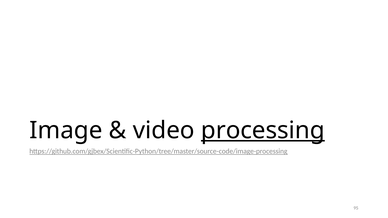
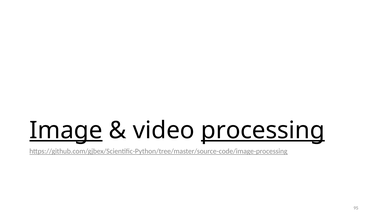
Image underline: none -> present
